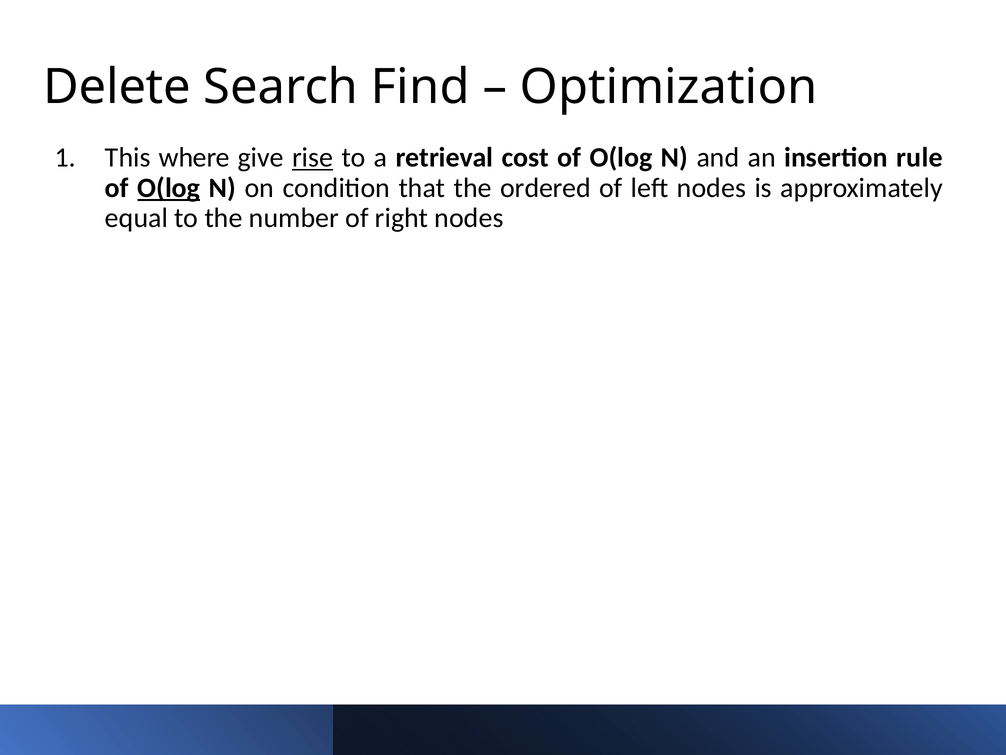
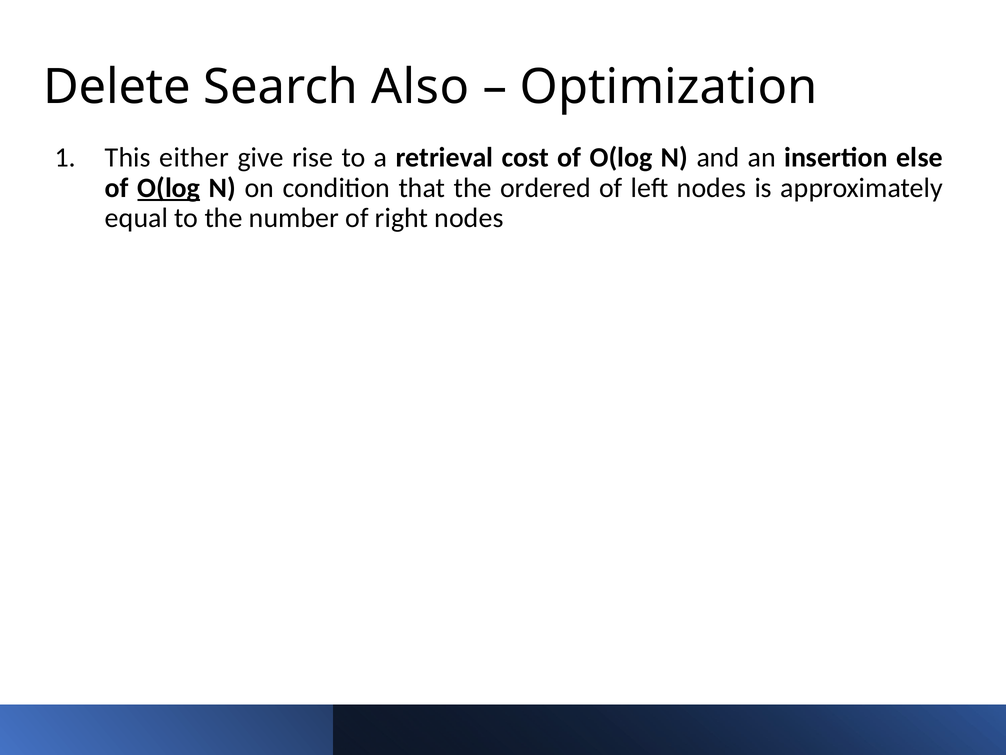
Find: Find -> Also
where: where -> either
rise underline: present -> none
rule: rule -> else
